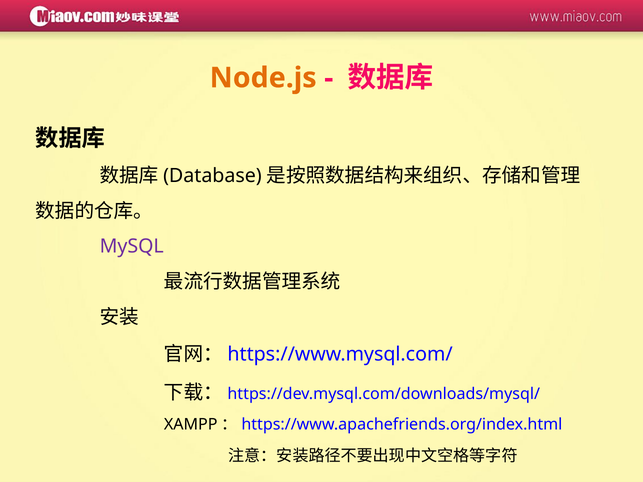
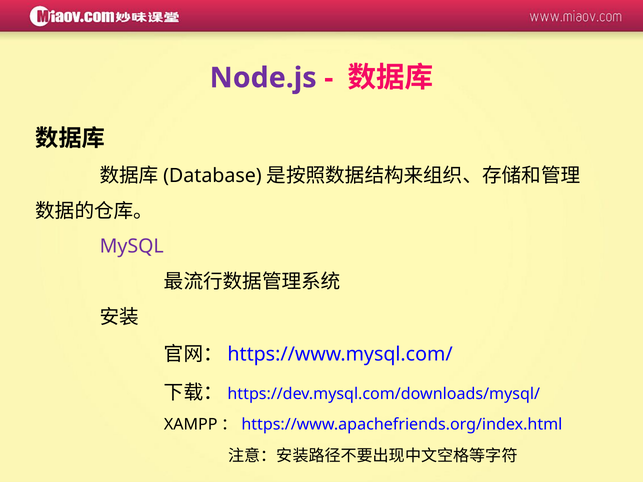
Node.js colour: orange -> purple
